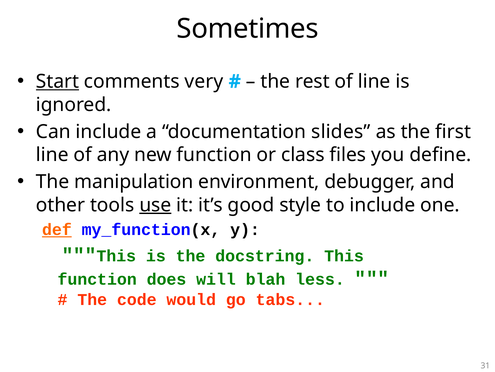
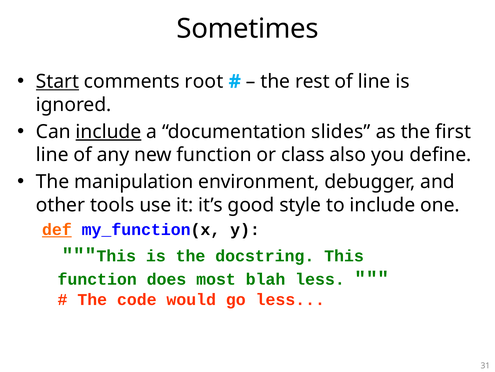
very: very -> root
include at (108, 131) underline: none -> present
files: files -> also
use underline: present -> none
will: will -> most
go tabs: tabs -> less
